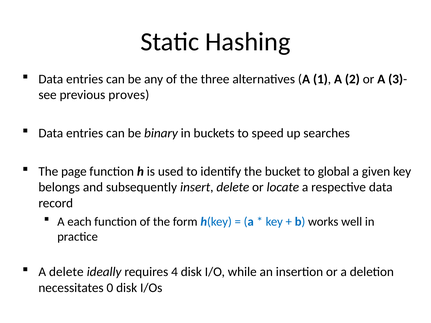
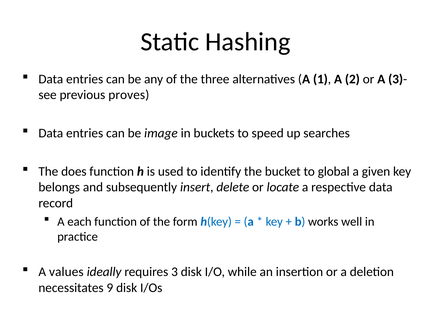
binary: binary -> image
page: page -> does
A delete: delete -> values
4: 4 -> 3
0: 0 -> 9
